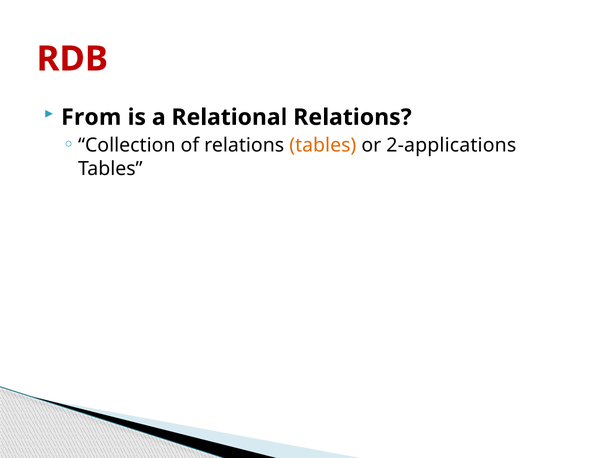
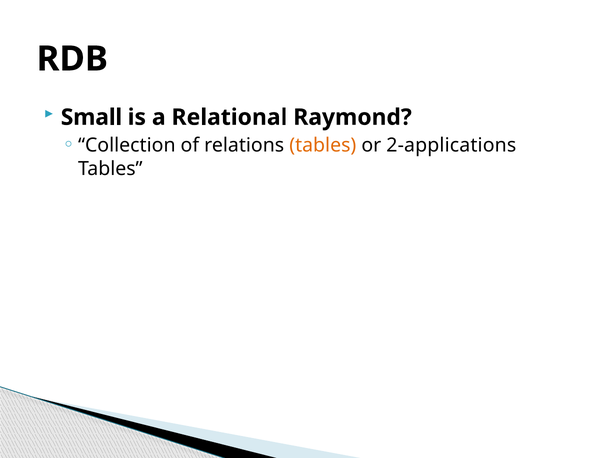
RDB colour: red -> black
From: From -> Small
Relational Relations: Relations -> Raymond
